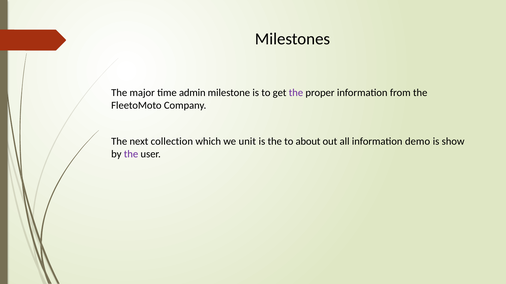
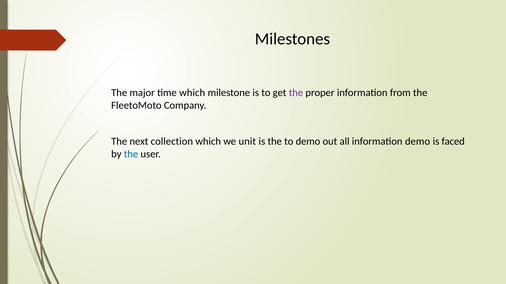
time admin: admin -> which
to about: about -> demo
show: show -> faced
the at (131, 154) colour: purple -> blue
